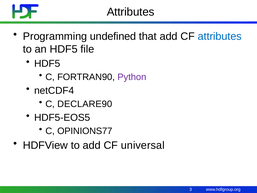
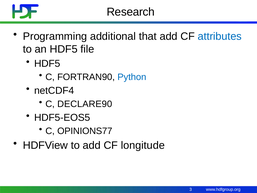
Attributes at (131, 12): Attributes -> Research
undefined: undefined -> additional
Python colour: purple -> blue
universal: universal -> longitude
